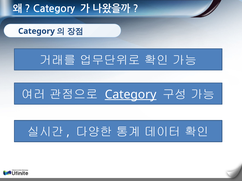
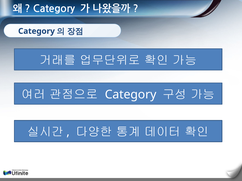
Category at (131, 95) underline: present -> none
